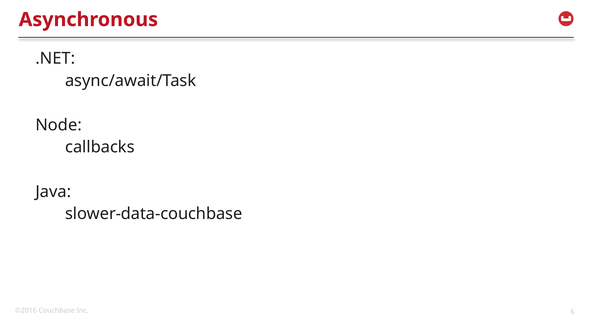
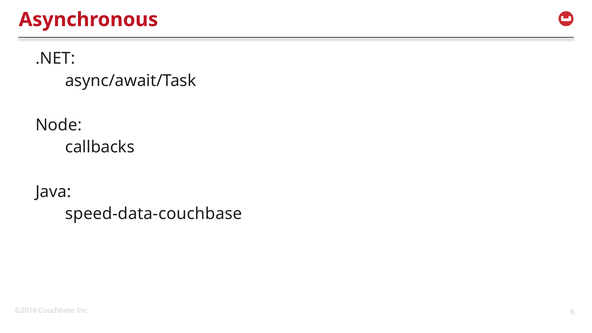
slower-data-couchbase: slower-data-couchbase -> speed-data-couchbase
